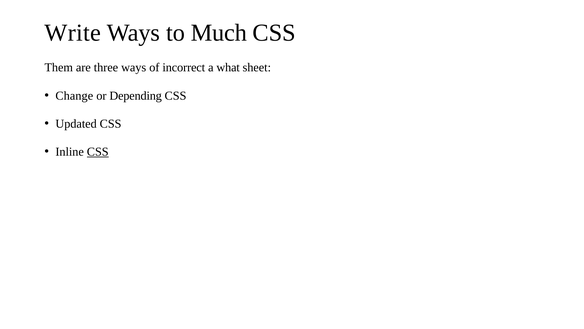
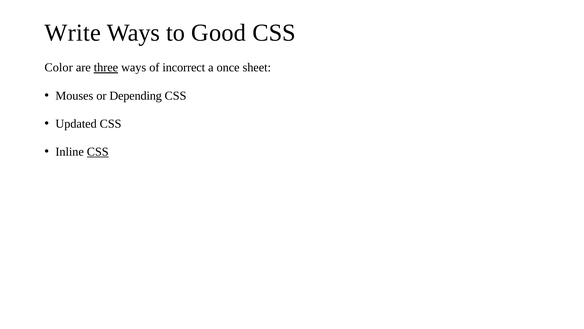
Much: Much -> Good
Them: Them -> Color
three underline: none -> present
what: what -> once
Change: Change -> Mouses
